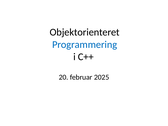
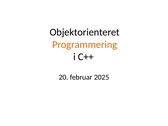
Programmering colour: blue -> orange
